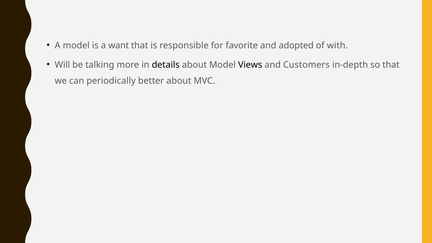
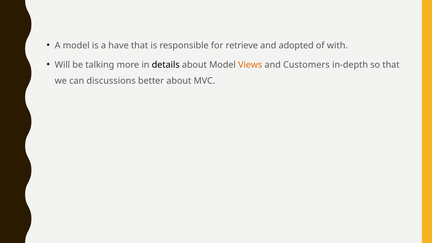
want: want -> have
favorite: favorite -> retrieve
Views colour: black -> orange
periodically: periodically -> discussions
